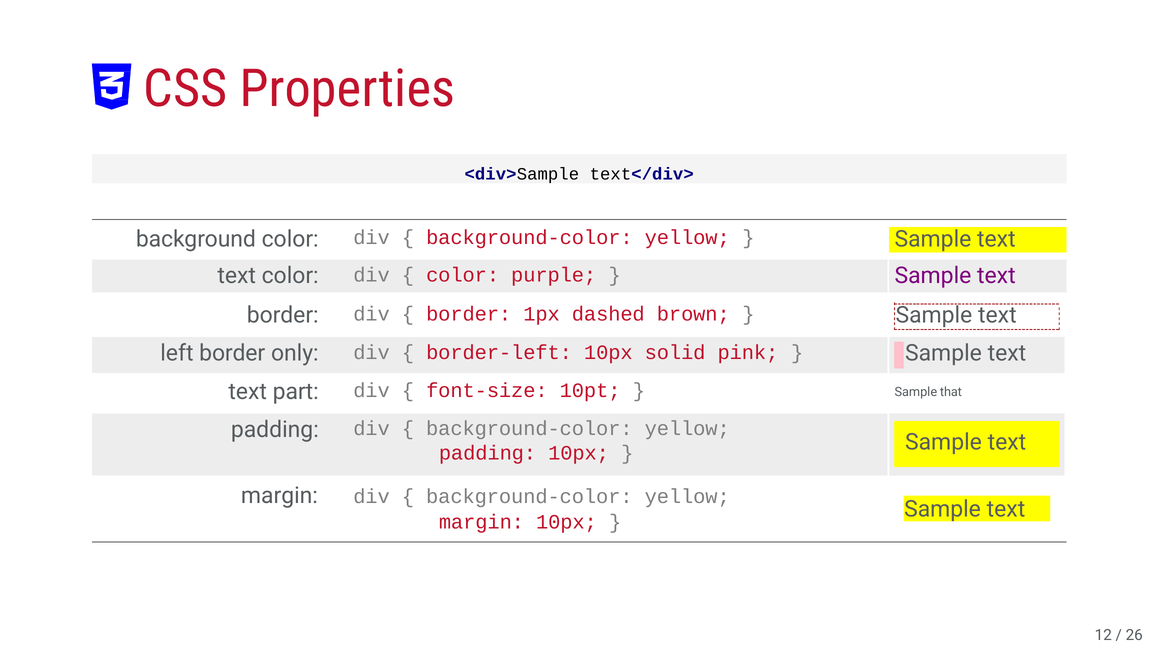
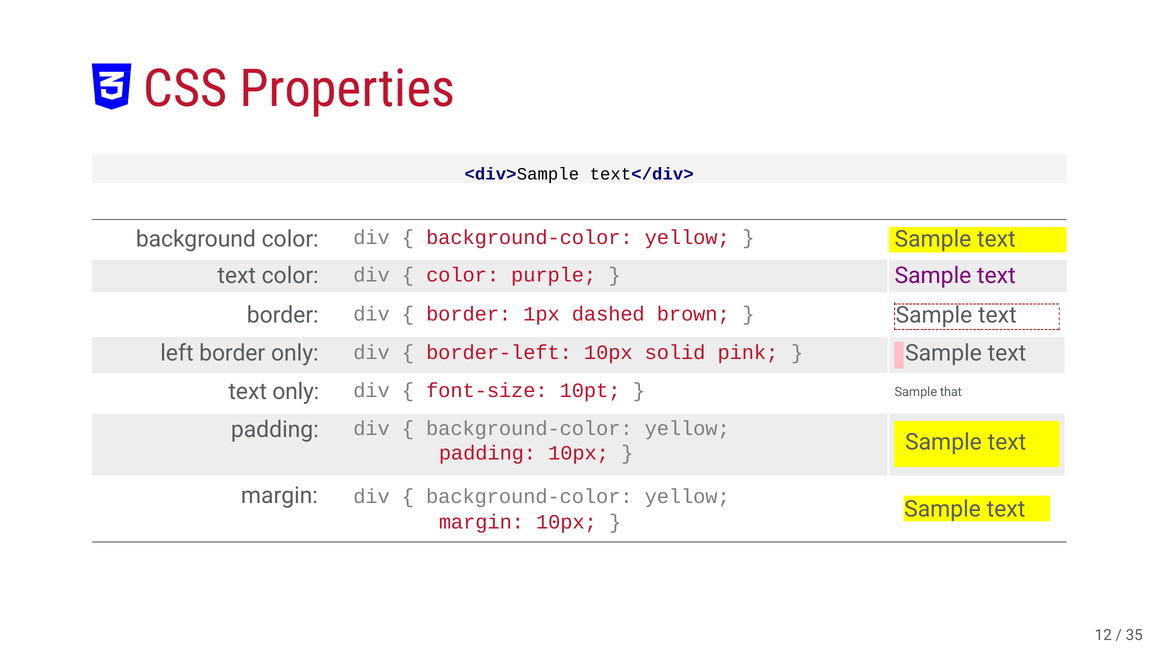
text part: part -> only
26: 26 -> 35
